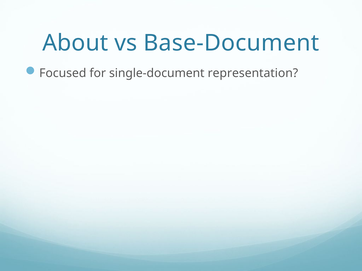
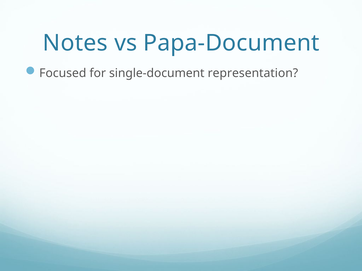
About: About -> Notes
Base-Document: Base-Document -> Papa-Document
